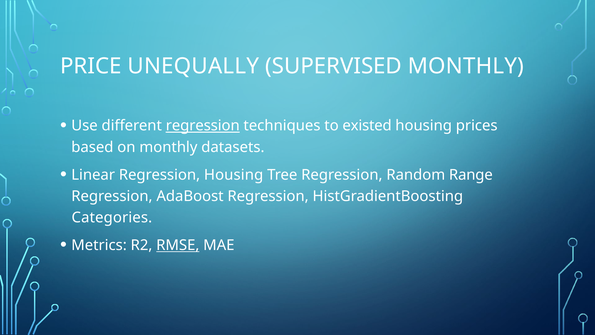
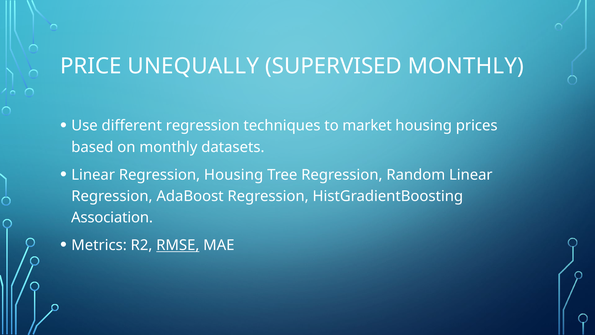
regression at (203, 126) underline: present -> none
existed: existed -> market
Random Range: Range -> Linear
Categories: Categories -> Association
